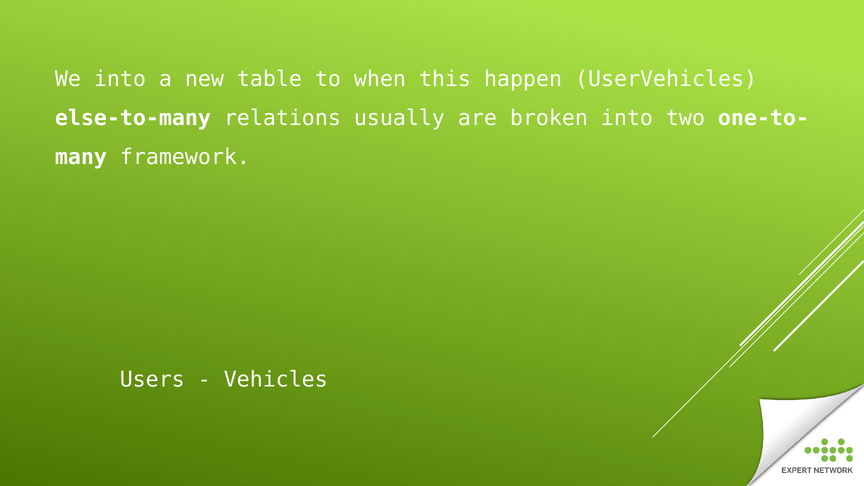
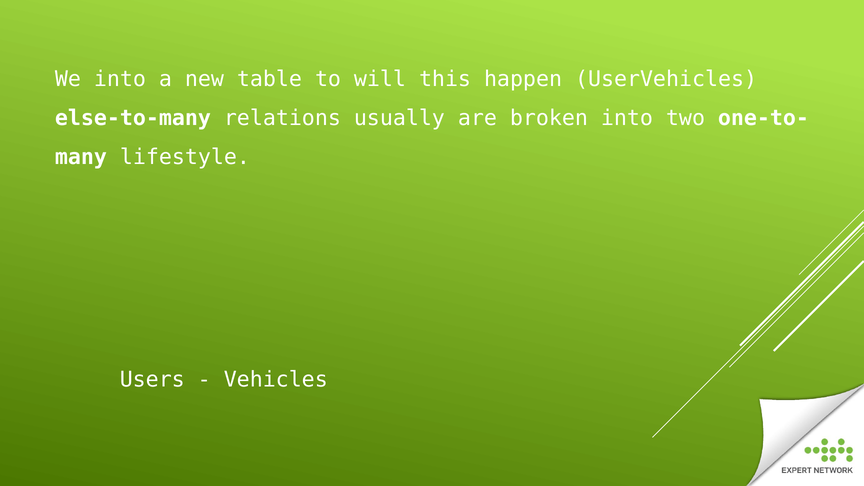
when: when -> will
framework: framework -> lifestyle
